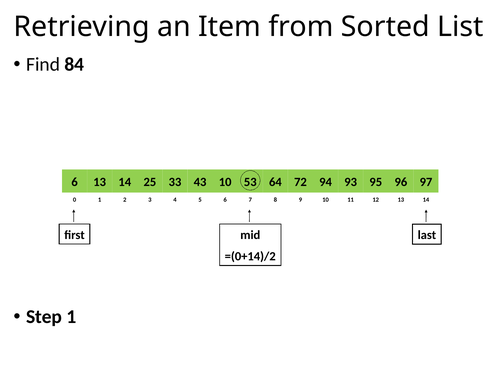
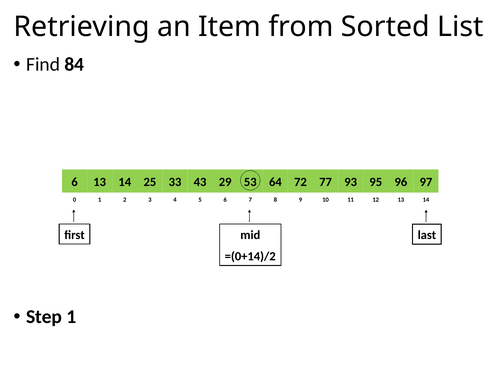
33 10: 10 -> 29
94: 94 -> 77
